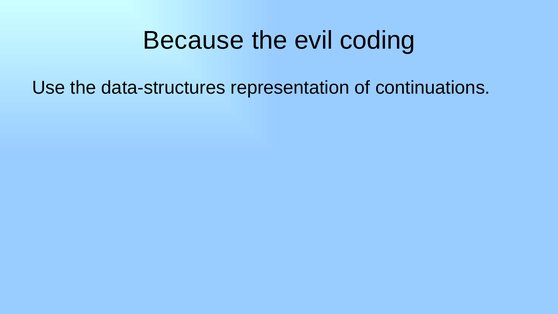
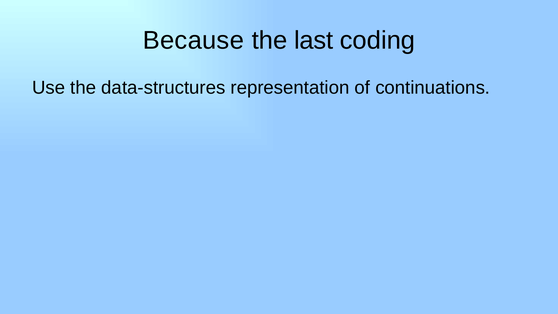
evil: evil -> last
